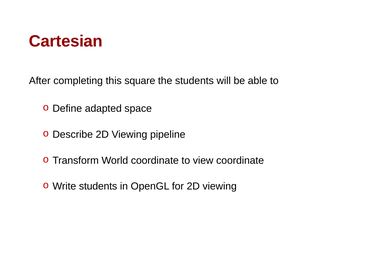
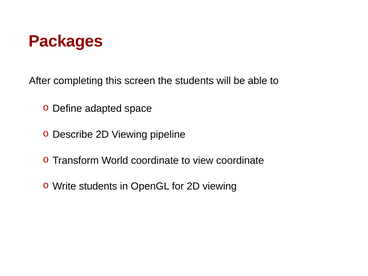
Cartesian: Cartesian -> Packages
square: square -> screen
